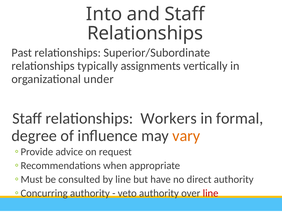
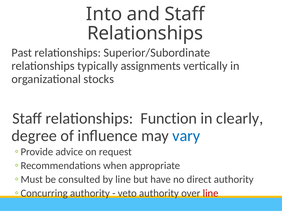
under: under -> stocks
Workers: Workers -> Function
formal: formal -> clearly
vary colour: orange -> blue
